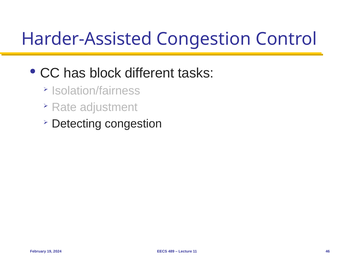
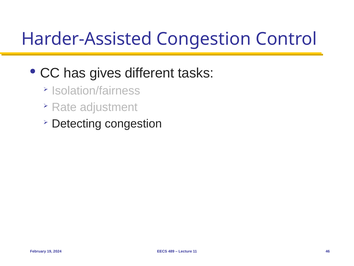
block: block -> gives
